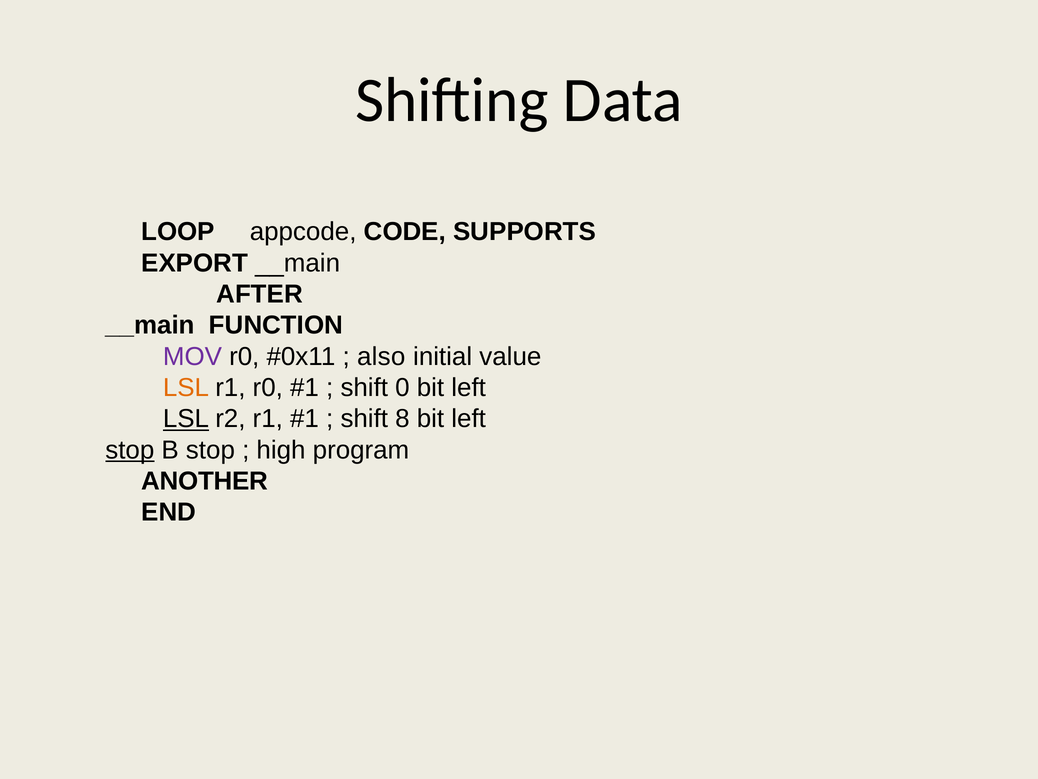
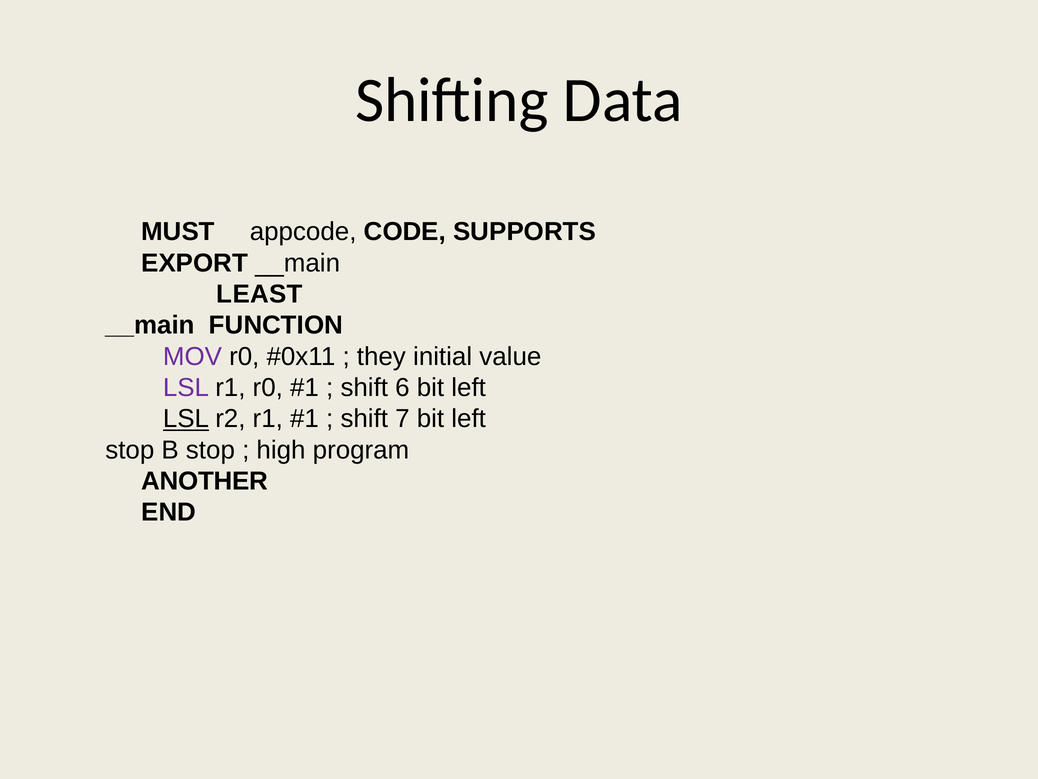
LOOP: LOOP -> MUST
AFTER: AFTER -> LEAST
also: also -> they
LSL at (186, 387) colour: orange -> purple
0: 0 -> 6
8: 8 -> 7
stop at (130, 450) underline: present -> none
